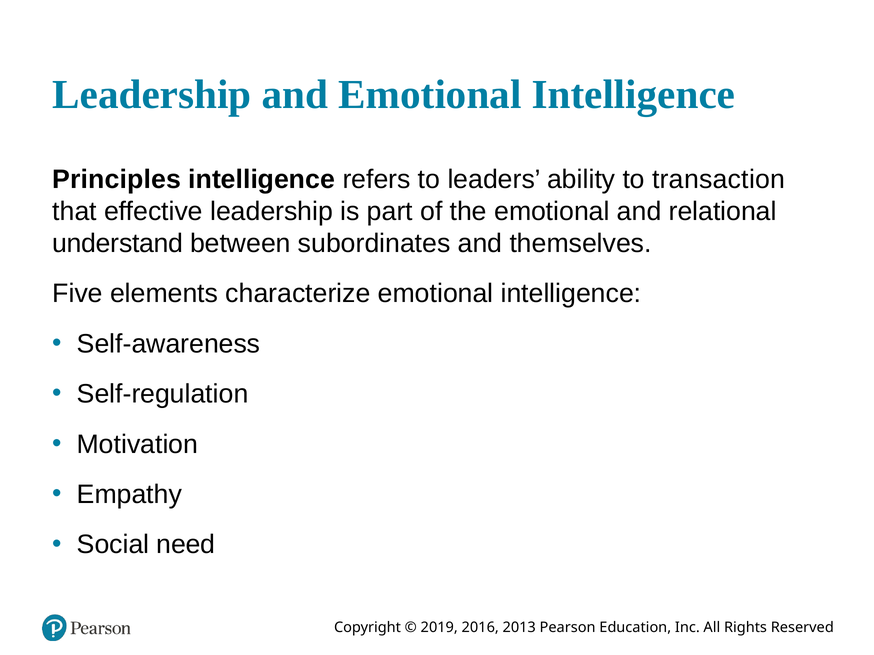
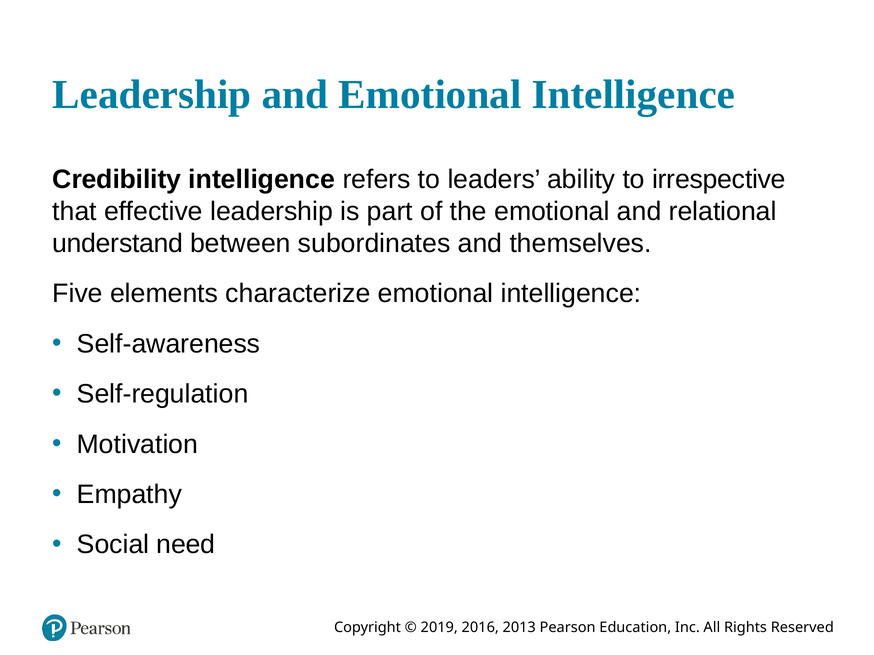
Principles: Principles -> Credibility
transaction: transaction -> irrespective
